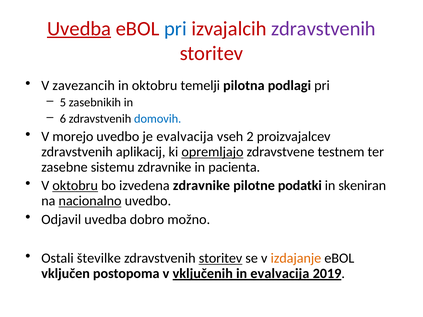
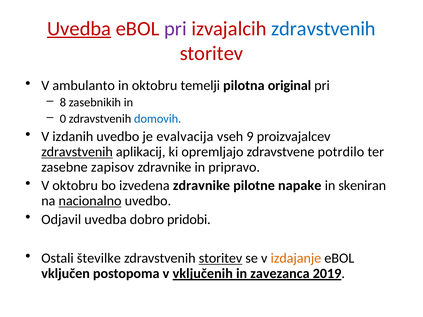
pri at (175, 29) colour: blue -> purple
zdravstvenih at (324, 29) colour: purple -> blue
zavezancih: zavezancih -> ambulanto
podlagi: podlagi -> original
5: 5 -> 8
6: 6 -> 0
morejo: morejo -> izdanih
2: 2 -> 9
zdravstvenih at (77, 152) underline: none -> present
opremljajo underline: present -> none
testnem: testnem -> potrdilo
sistemu: sistemu -> zapisov
pacienta: pacienta -> pripravo
oktobru at (75, 186) underline: present -> none
podatki: podatki -> napake
možno: možno -> pridobi
in evalvacija: evalvacija -> zavezanca
